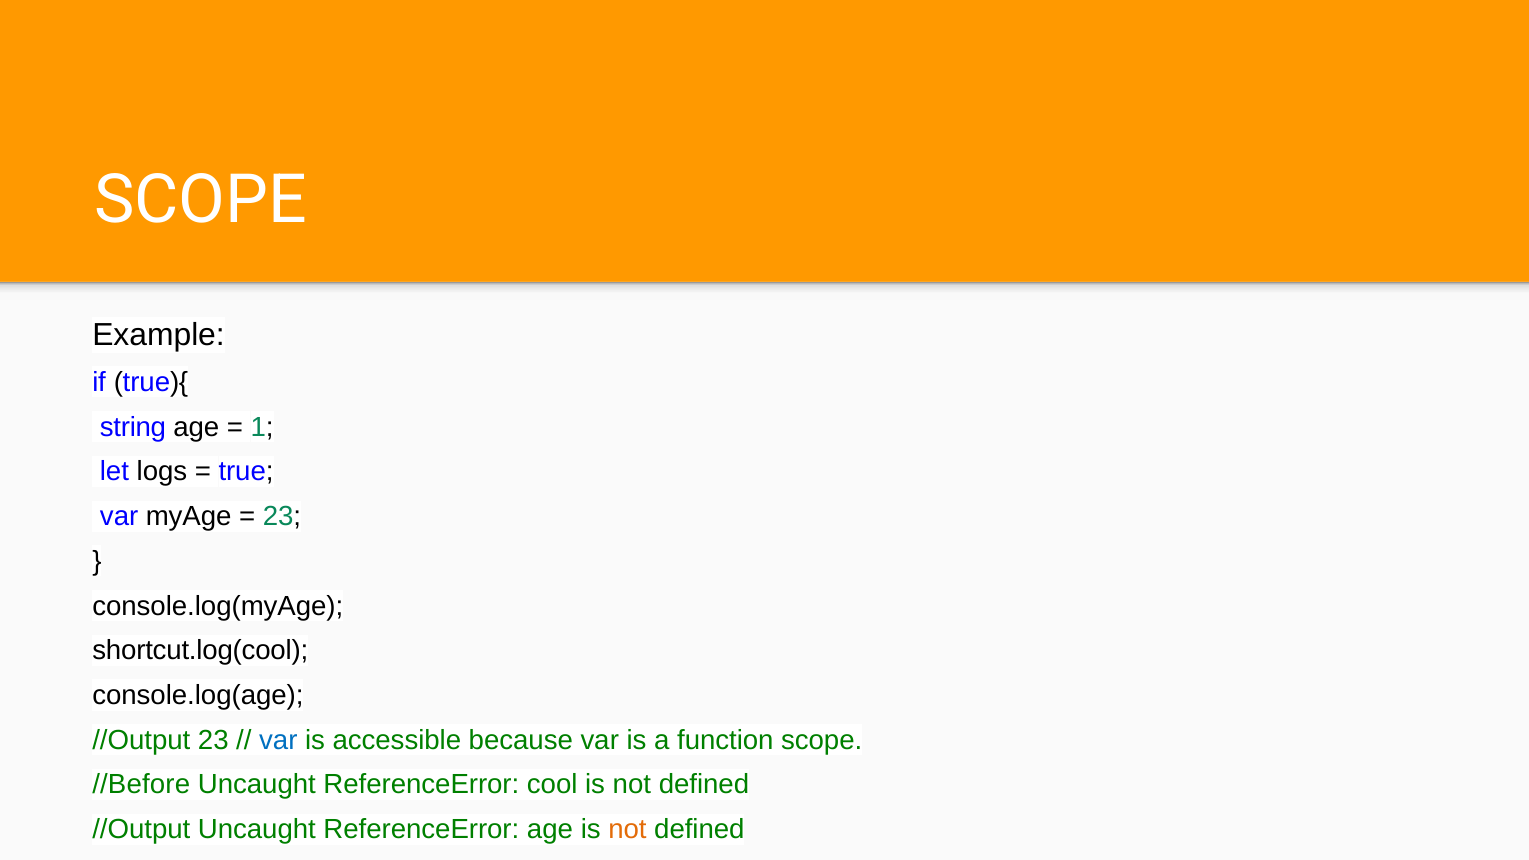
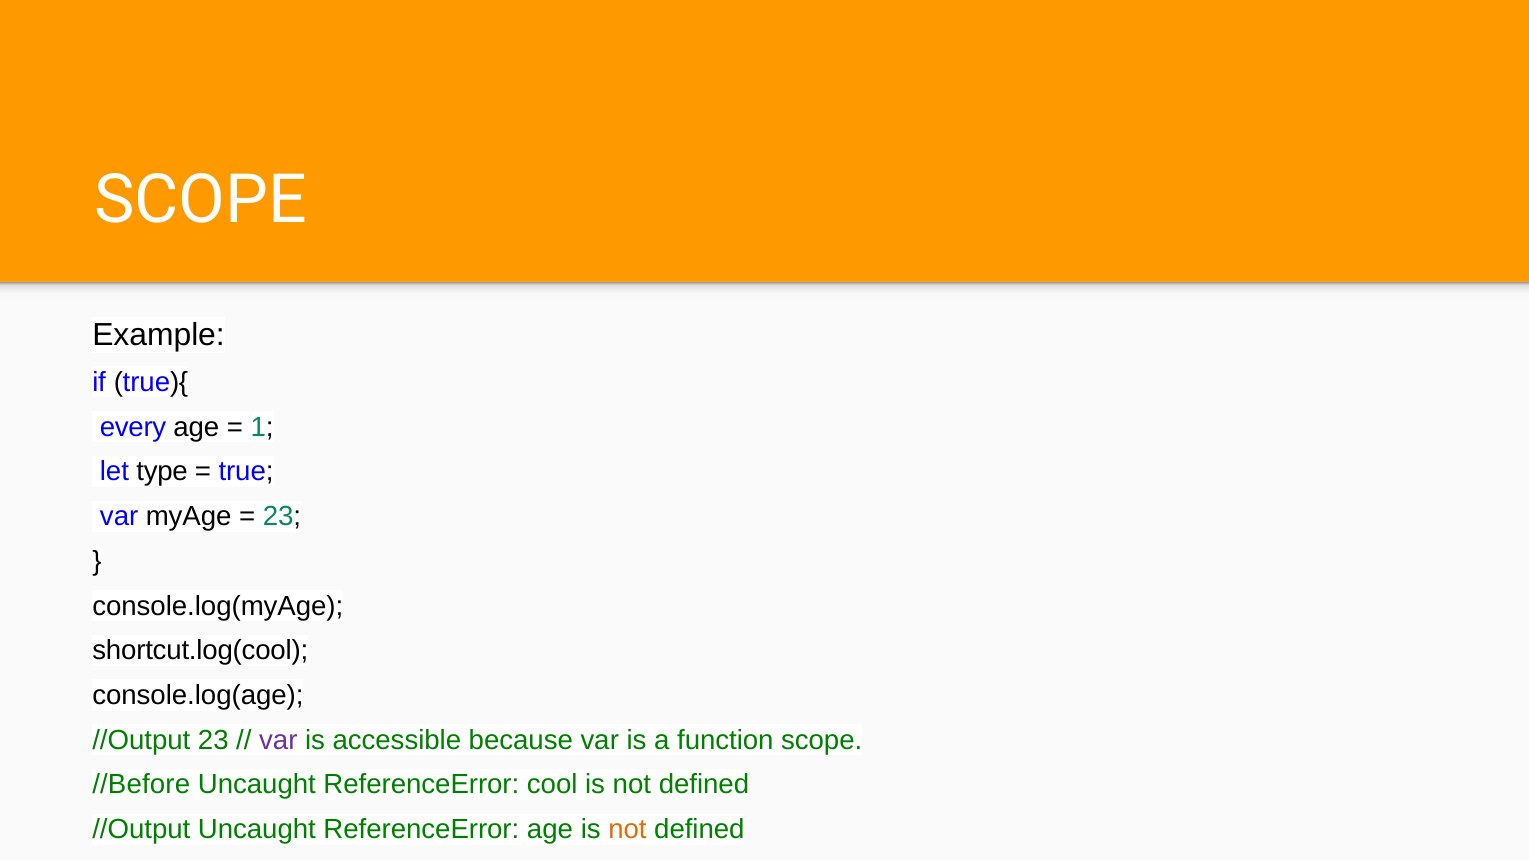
string: string -> every
logs: logs -> type
var at (278, 740) colour: blue -> purple
